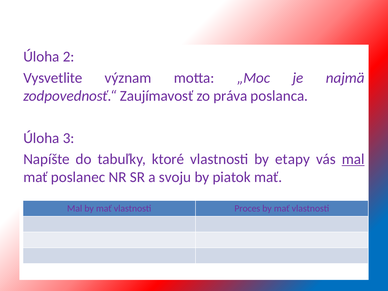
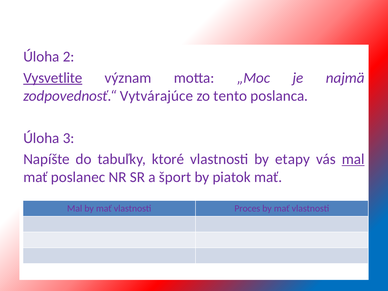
Vysvetlite underline: none -> present
Zaujímavosť: Zaujímavosť -> Vytvárajúce
práva: práva -> tento
svoju: svoju -> šport
